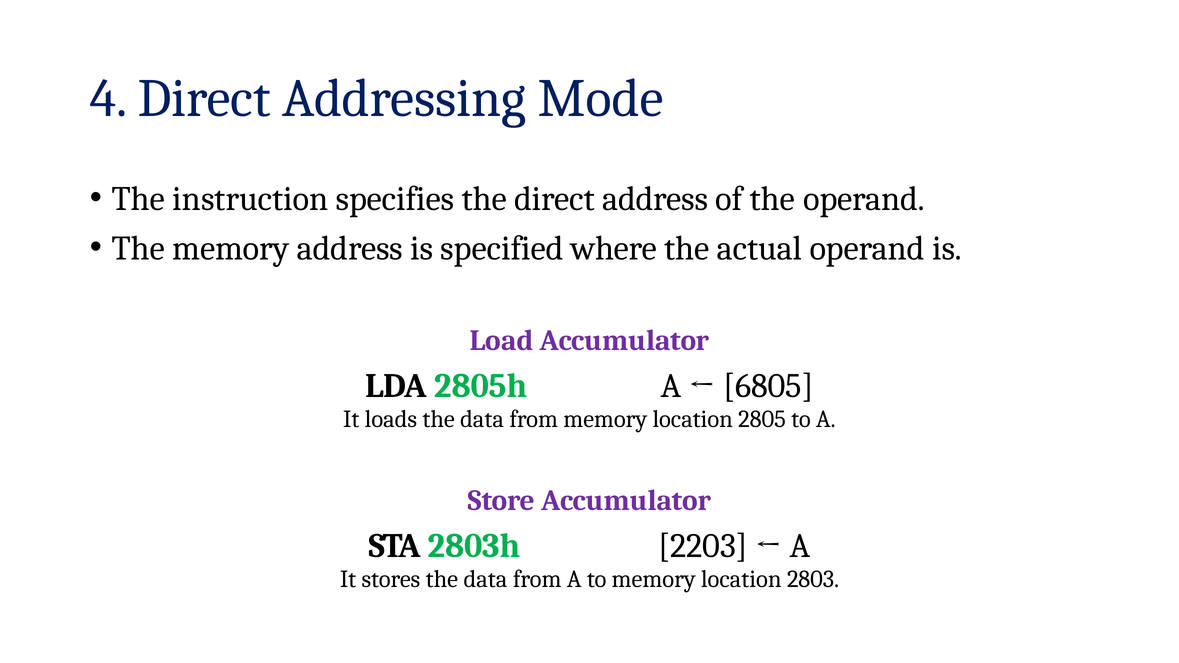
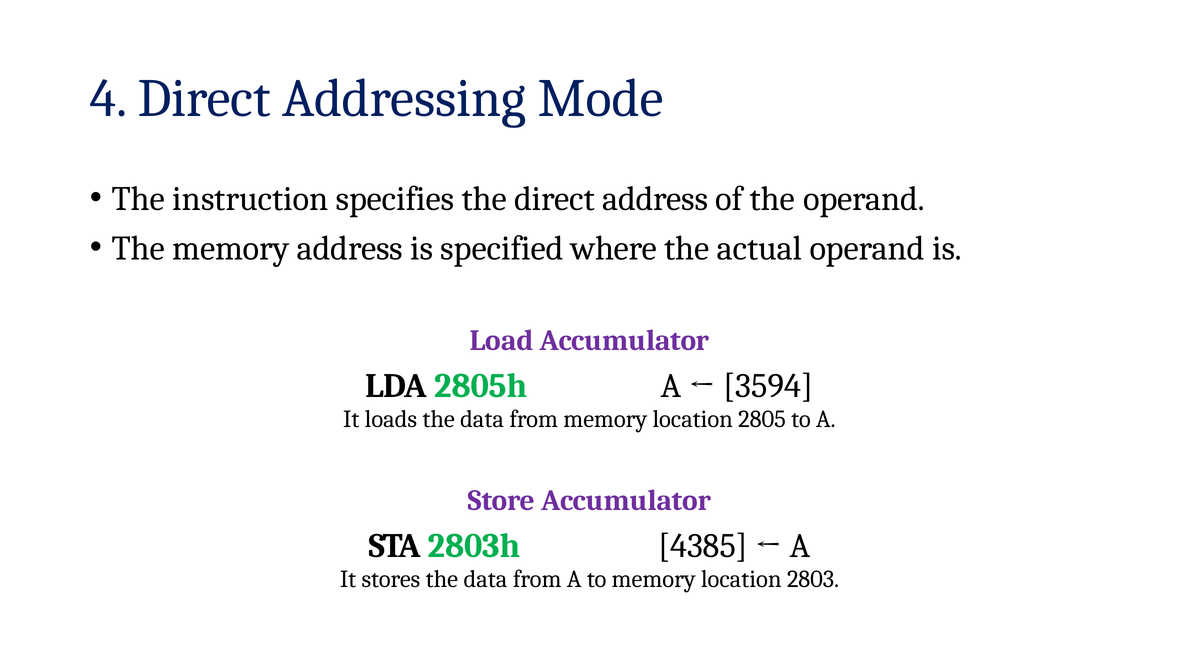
6805: 6805 -> 3594
2203: 2203 -> 4385
